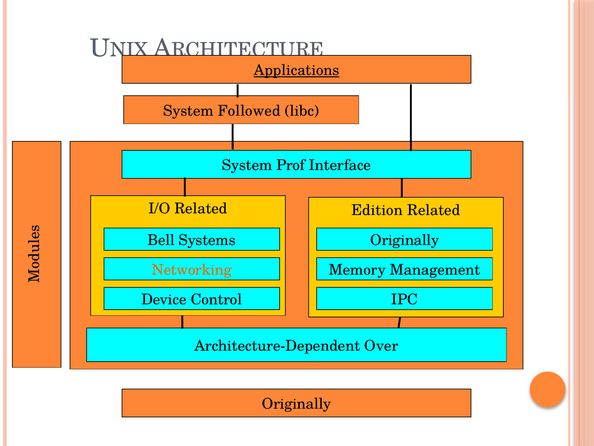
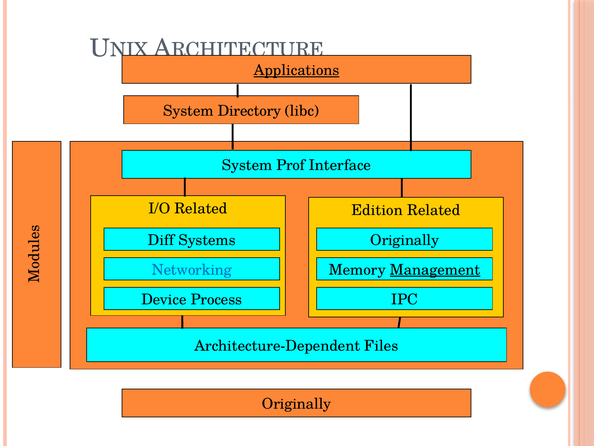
Followed: Followed -> Directory
Bell: Bell -> Diff
Networking colour: orange -> blue
Management underline: none -> present
Control: Control -> Process
Over: Over -> Files
